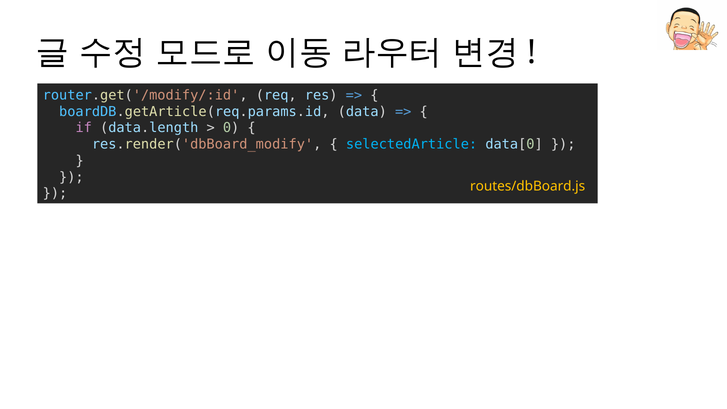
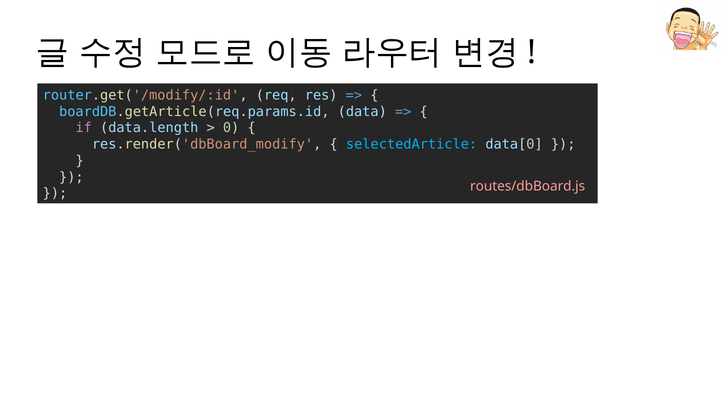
routes/dbBoard.js colour: yellow -> pink
